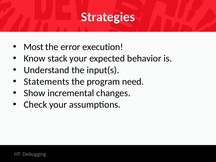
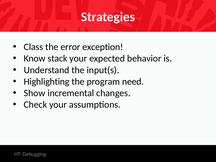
Most: Most -> Class
execution: execution -> exception
Statements: Statements -> Highlighting
